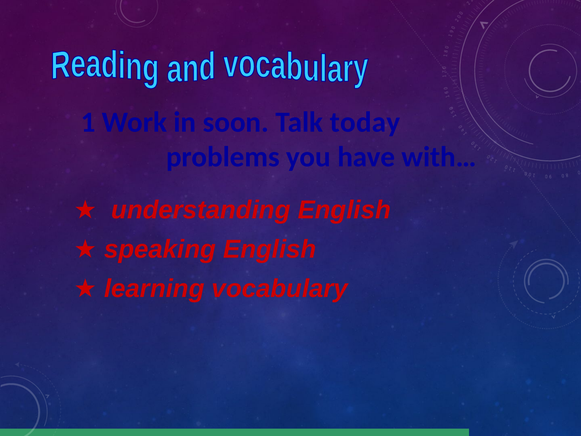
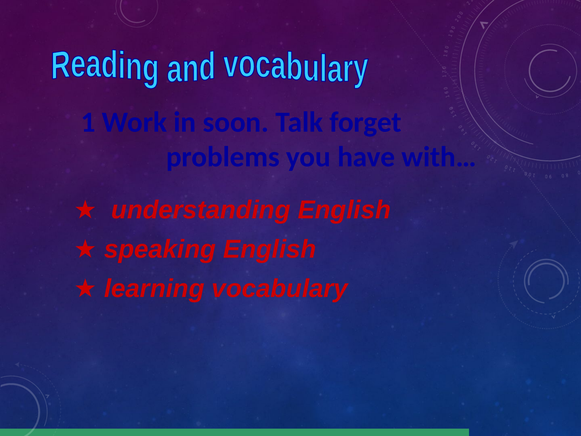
today: today -> forget
